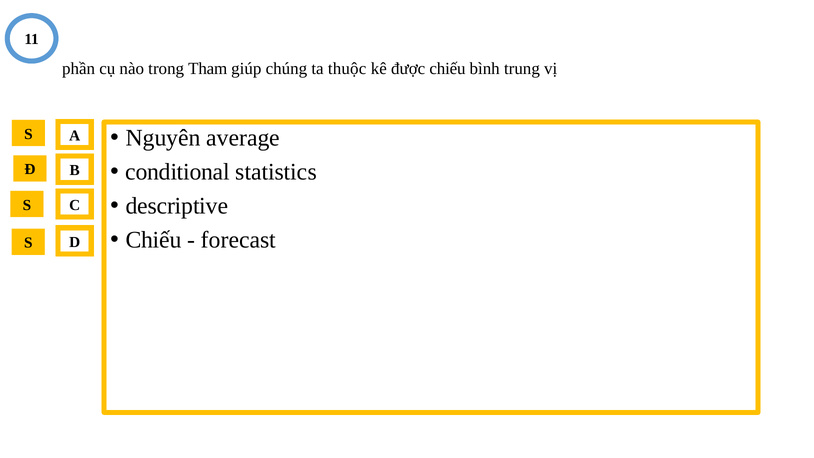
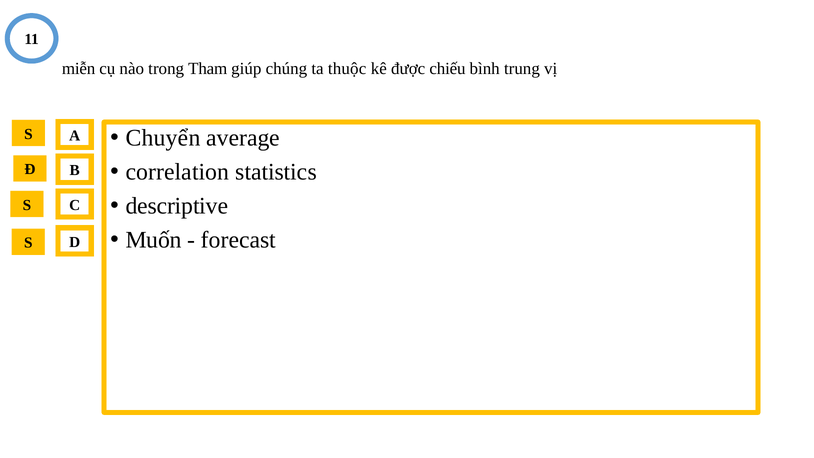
phần: phần -> miễn
Nguyên: Nguyên -> Chuyển
conditional: conditional -> correlation
Chiếu at (154, 240): Chiếu -> Muốn
